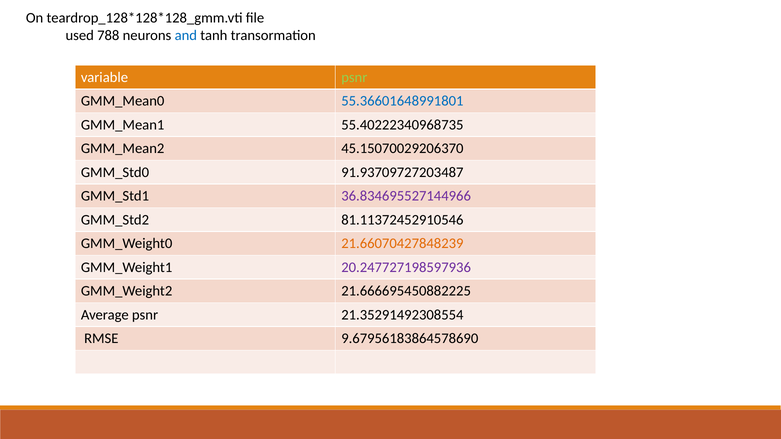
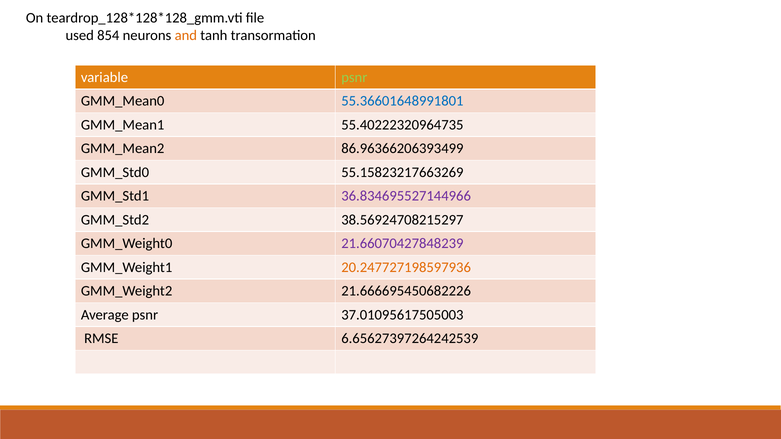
788: 788 -> 854
and colour: blue -> orange
55.40222340968735: 55.40222340968735 -> 55.40222320964735
45.15070029206370: 45.15070029206370 -> 86.96366206393499
91.93709727203487: 91.93709727203487 -> 55.15823217663269
81.11372452910546: 81.11372452910546 -> 38.56924708215297
21.66070427848239 colour: orange -> purple
20.247727198597936 colour: purple -> orange
21.666695450882225: 21.666695450882225 -> 21.666695450682226
21.35291492308554: 21.35291492308554 -> 37.01095617505003
9.67956183864578690: 9.67956183864578690 -> 6.65627397264242539
